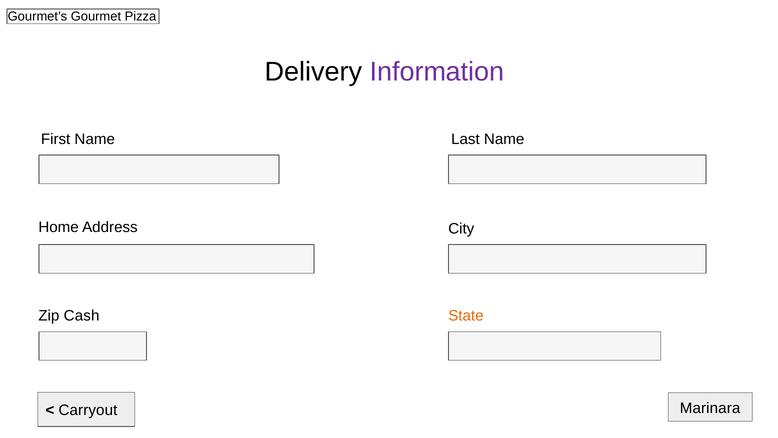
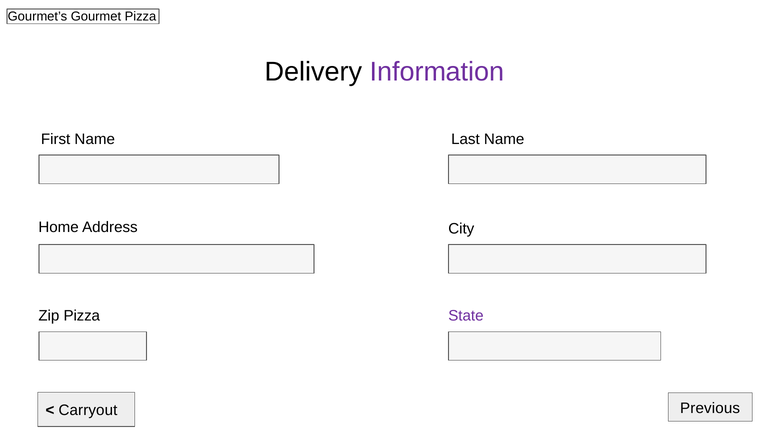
Zip Cash: Cash -> Pizza
State colour: orange -> purple
Marinara: Marinara -> Previous
